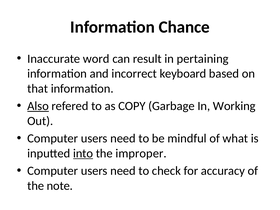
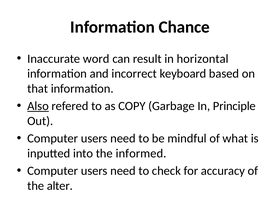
pertaining: pertaining -> horizontal
Working: Working -> Principle
into underline: present -> none
improper: improper -> informed
note: note -> alter
